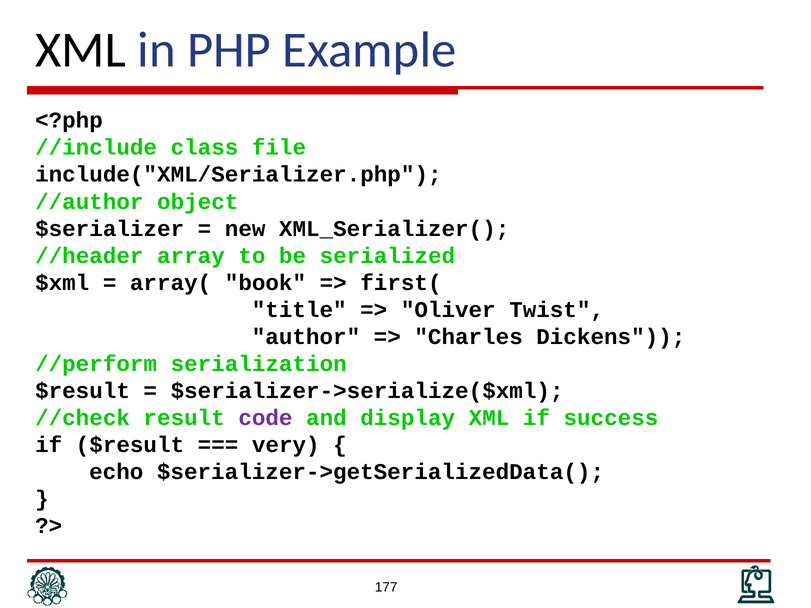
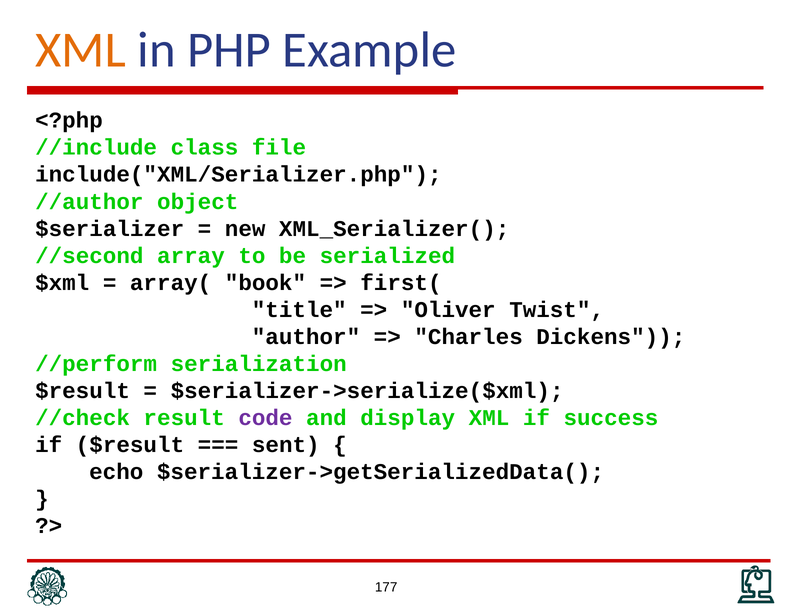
XML at (81, 50) colour: black -> orange
//header: //header -> //second
very: very -> sent
